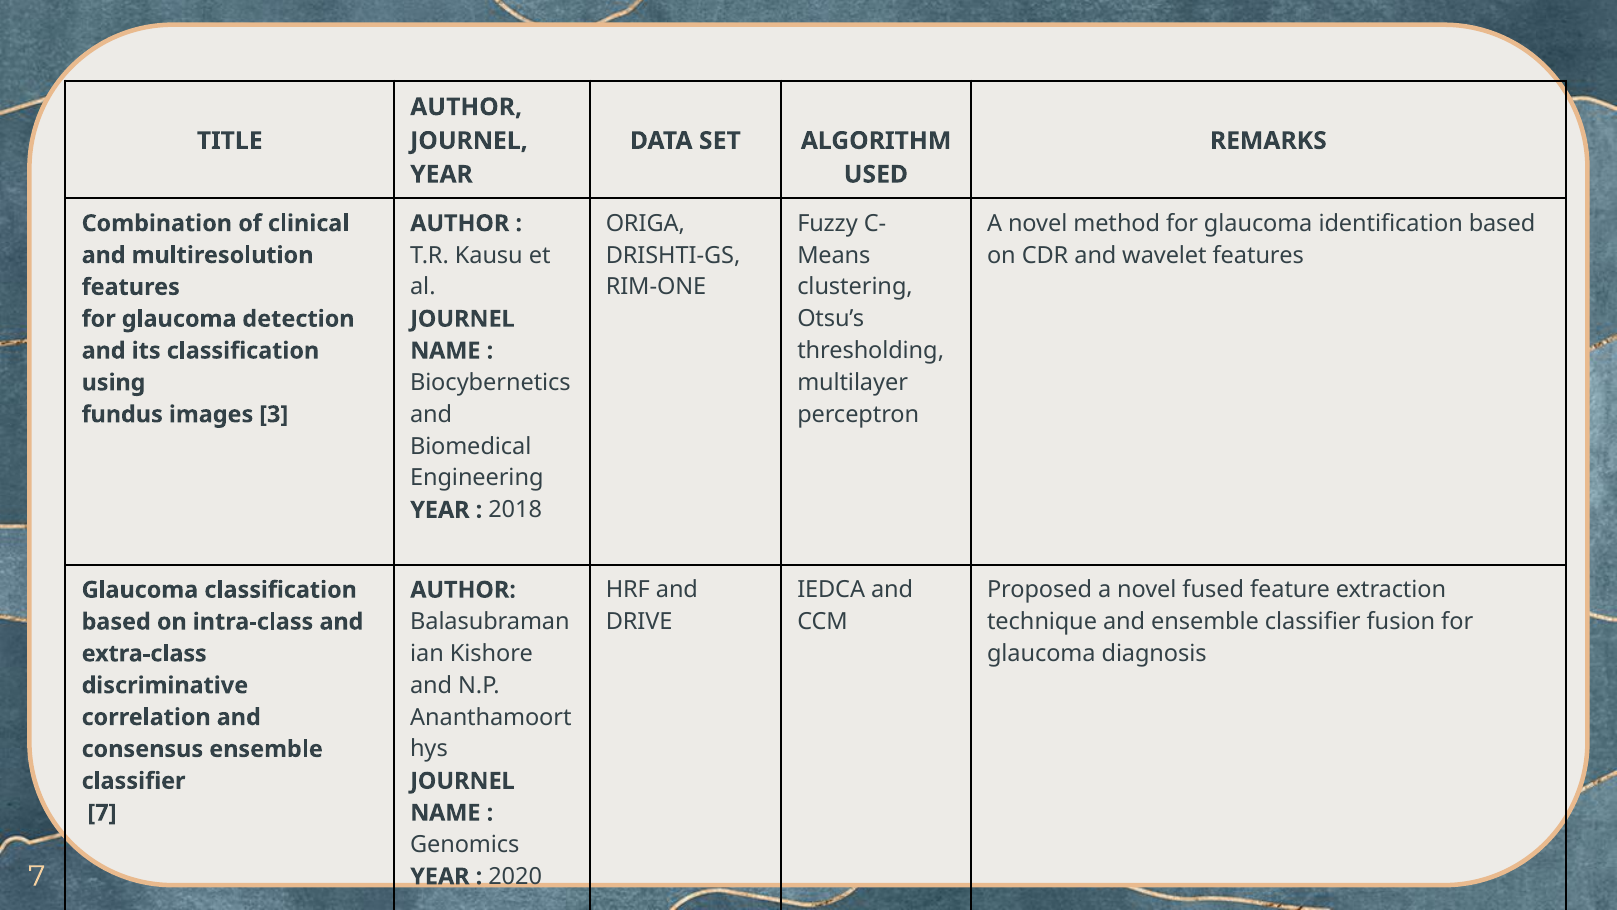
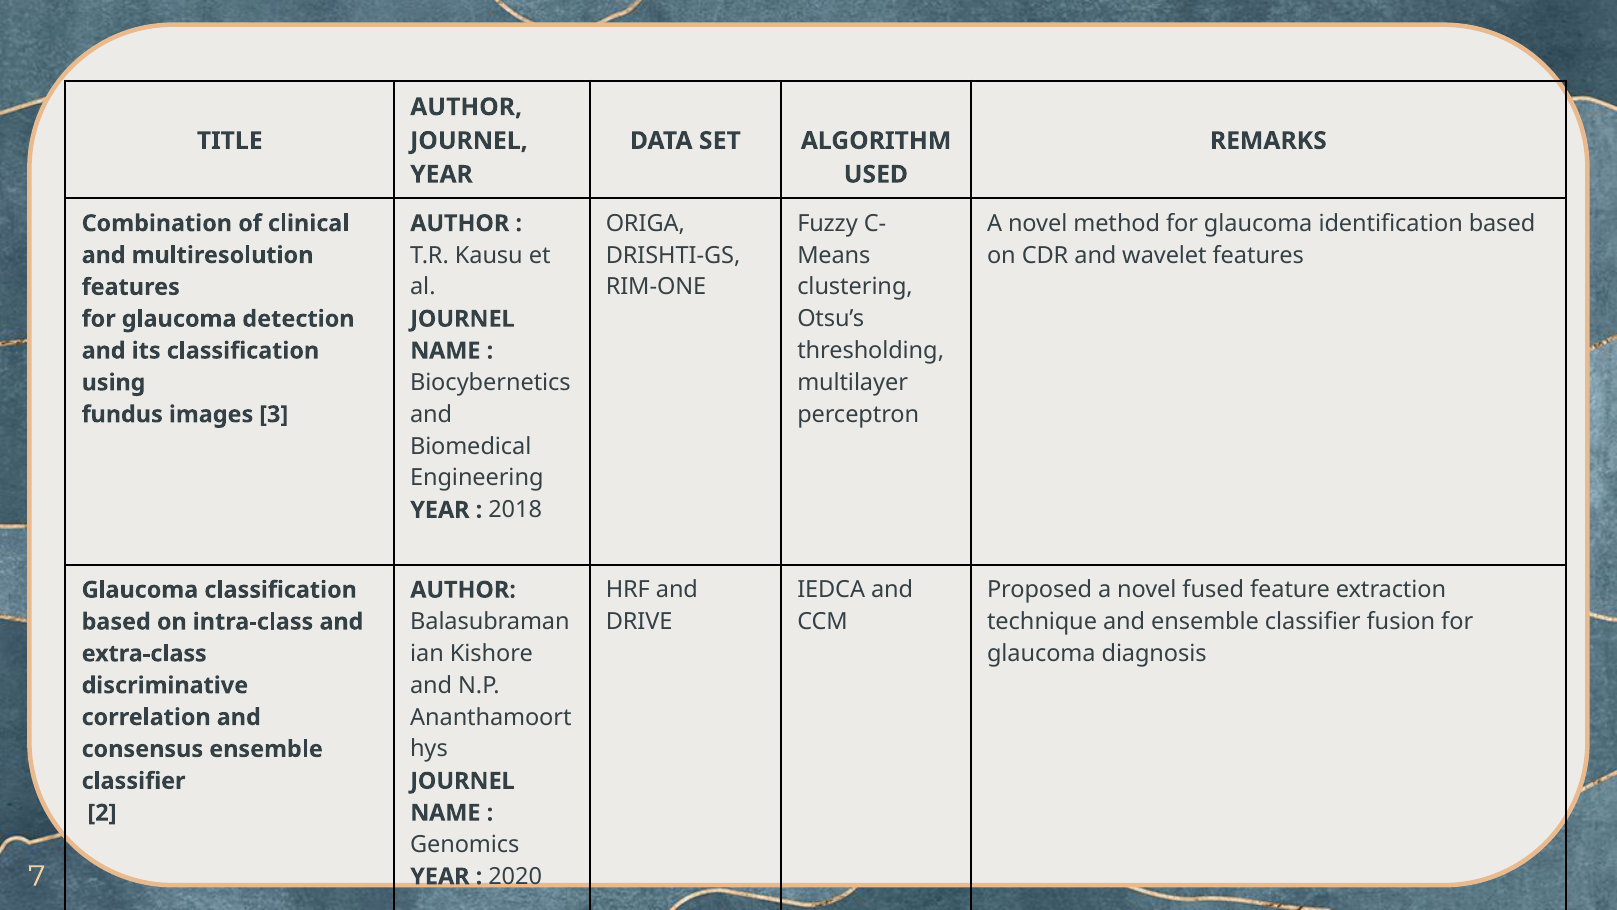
7 at (102, 813): 7 -> 2
